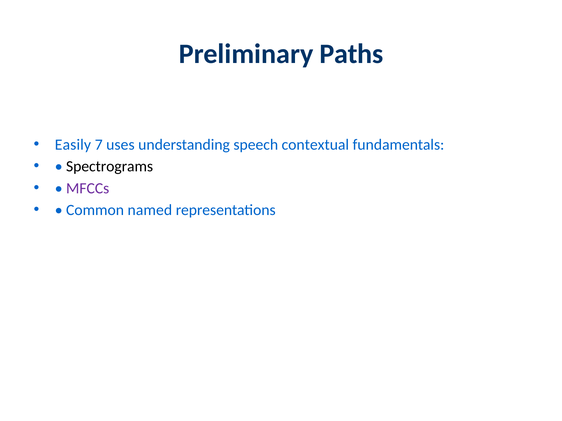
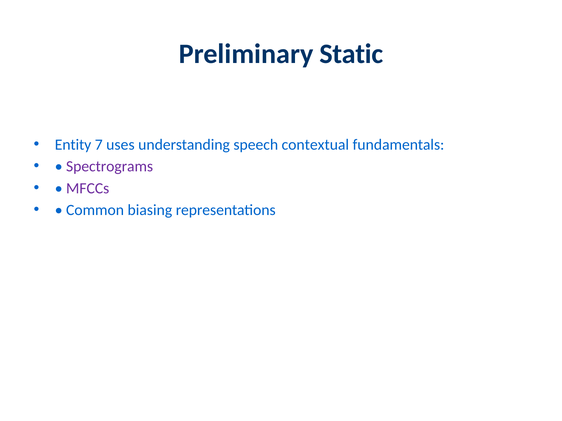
Paths: Paths -> Static
Easily: Easily -> Entity
Spectrograms colour: black -> purple
named: named -> biasing
